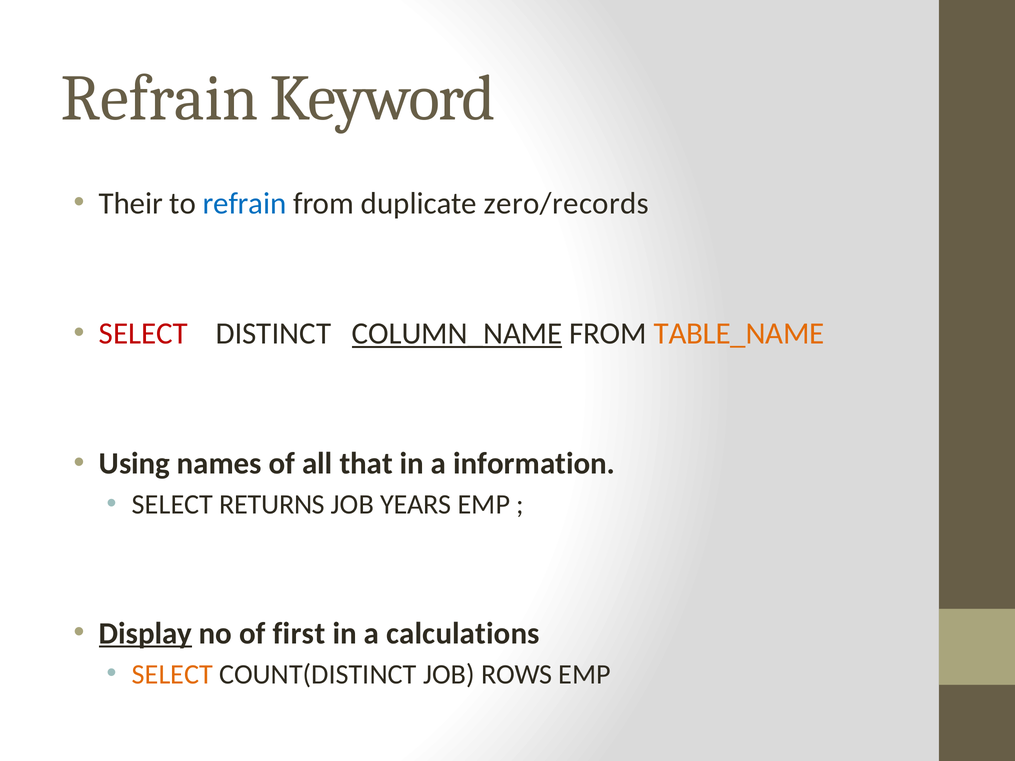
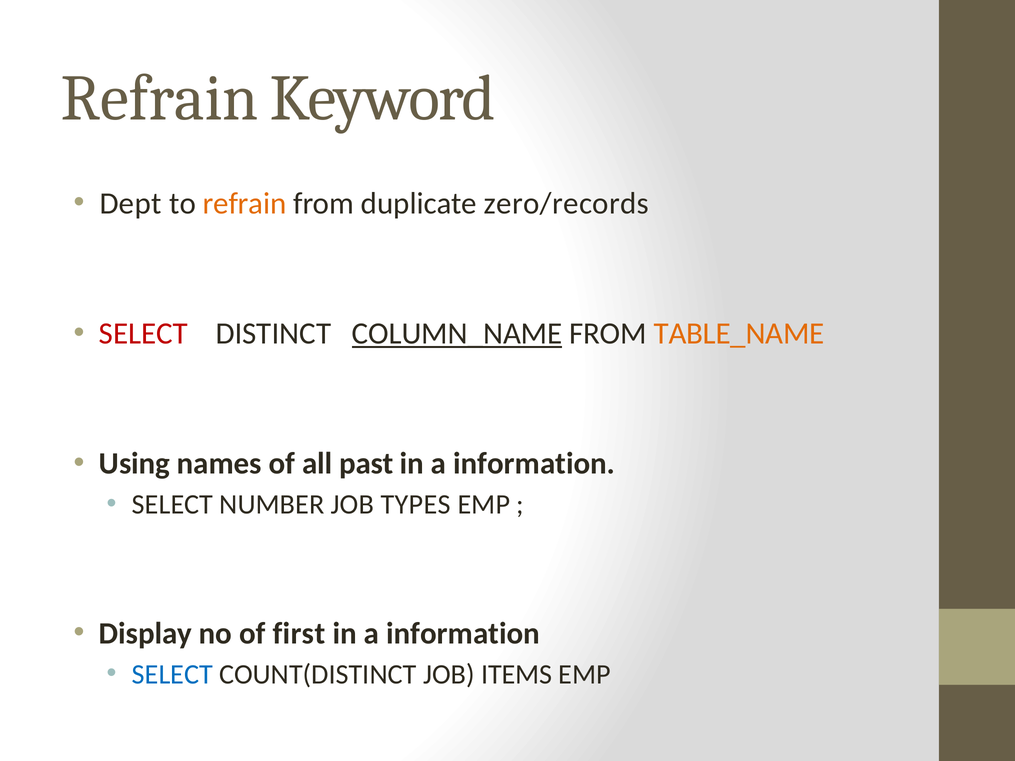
Their: Their -> Dept
refrain at (245, 203) colour: blue -> orange
that: that -> past
RETURNS: RETURNS -> NUMBER
YEARS: YEARS -> TYPES
Display underline: present -> none
calculations at (463, 634): calculations -> information
SELECT at (172, 674) colour: orange -> blue
ROWS: ROWS -> ITEMS
